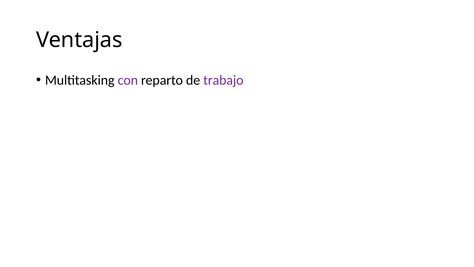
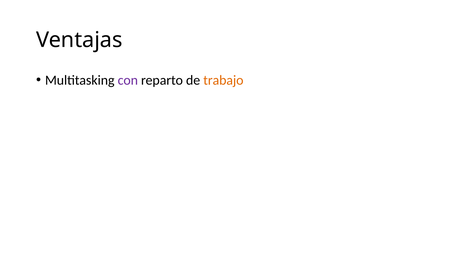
trabajo colour: purple -> orange
